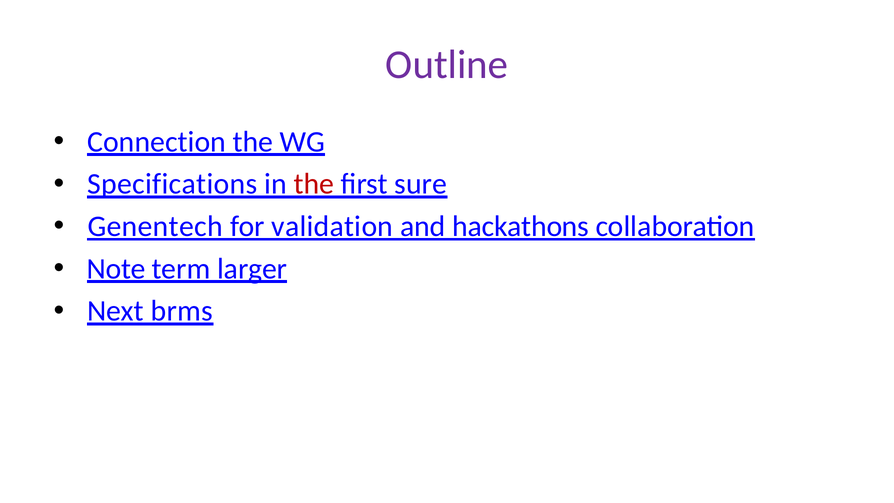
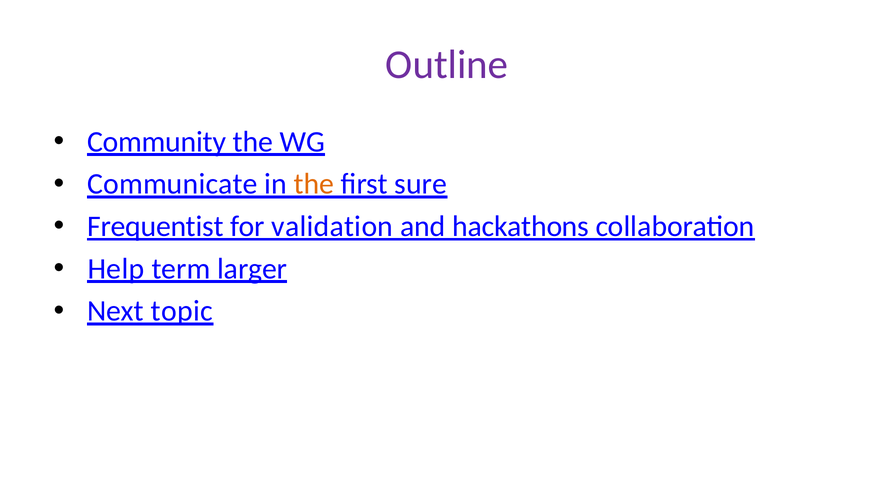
Connection: Connection -> Community
Specifications: Specifications -> Communicate
the at (314, 184) colour: red -> orange
Genentech: Genentech -> Frequentist
Note: Note -> Help
brms: brms -> topic
